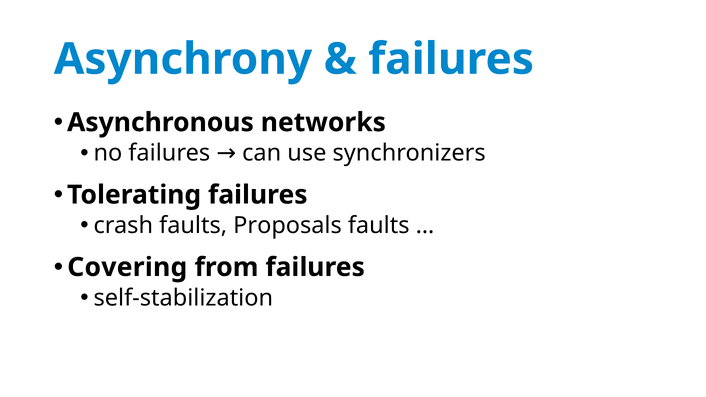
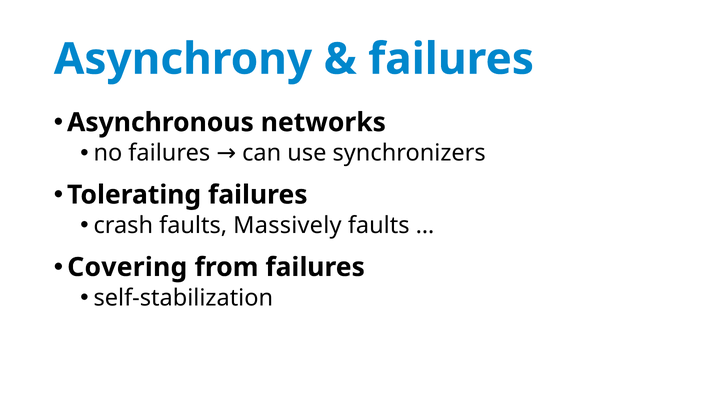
Proposals: Proposals -> Massively
